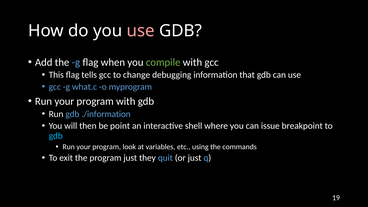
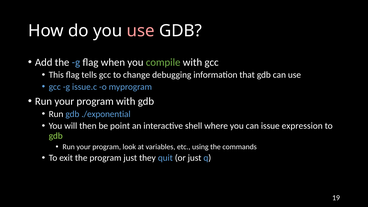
what.c: what.c -> issue.c
./information: ./information -> ./exponential
breakpoint: breakpoint -> expression
gdb at (56, 136) colour: light blue -> light green
